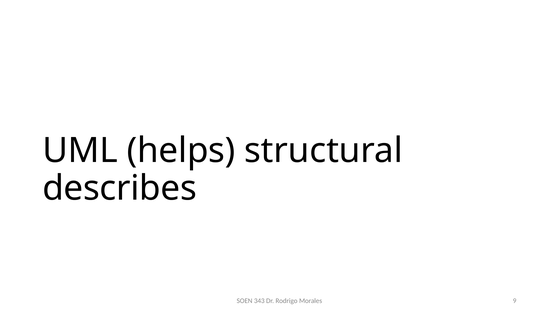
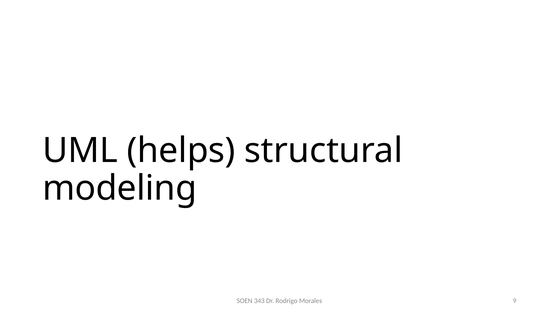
describes: describes -> modeling
